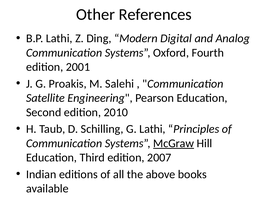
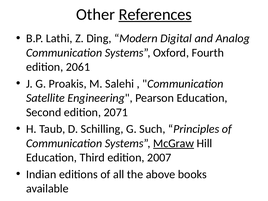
References underline: none -> present
2001: 2001 -> 2061
2010: 2010 -> 2071
G Lathi: Lathi -> Such
